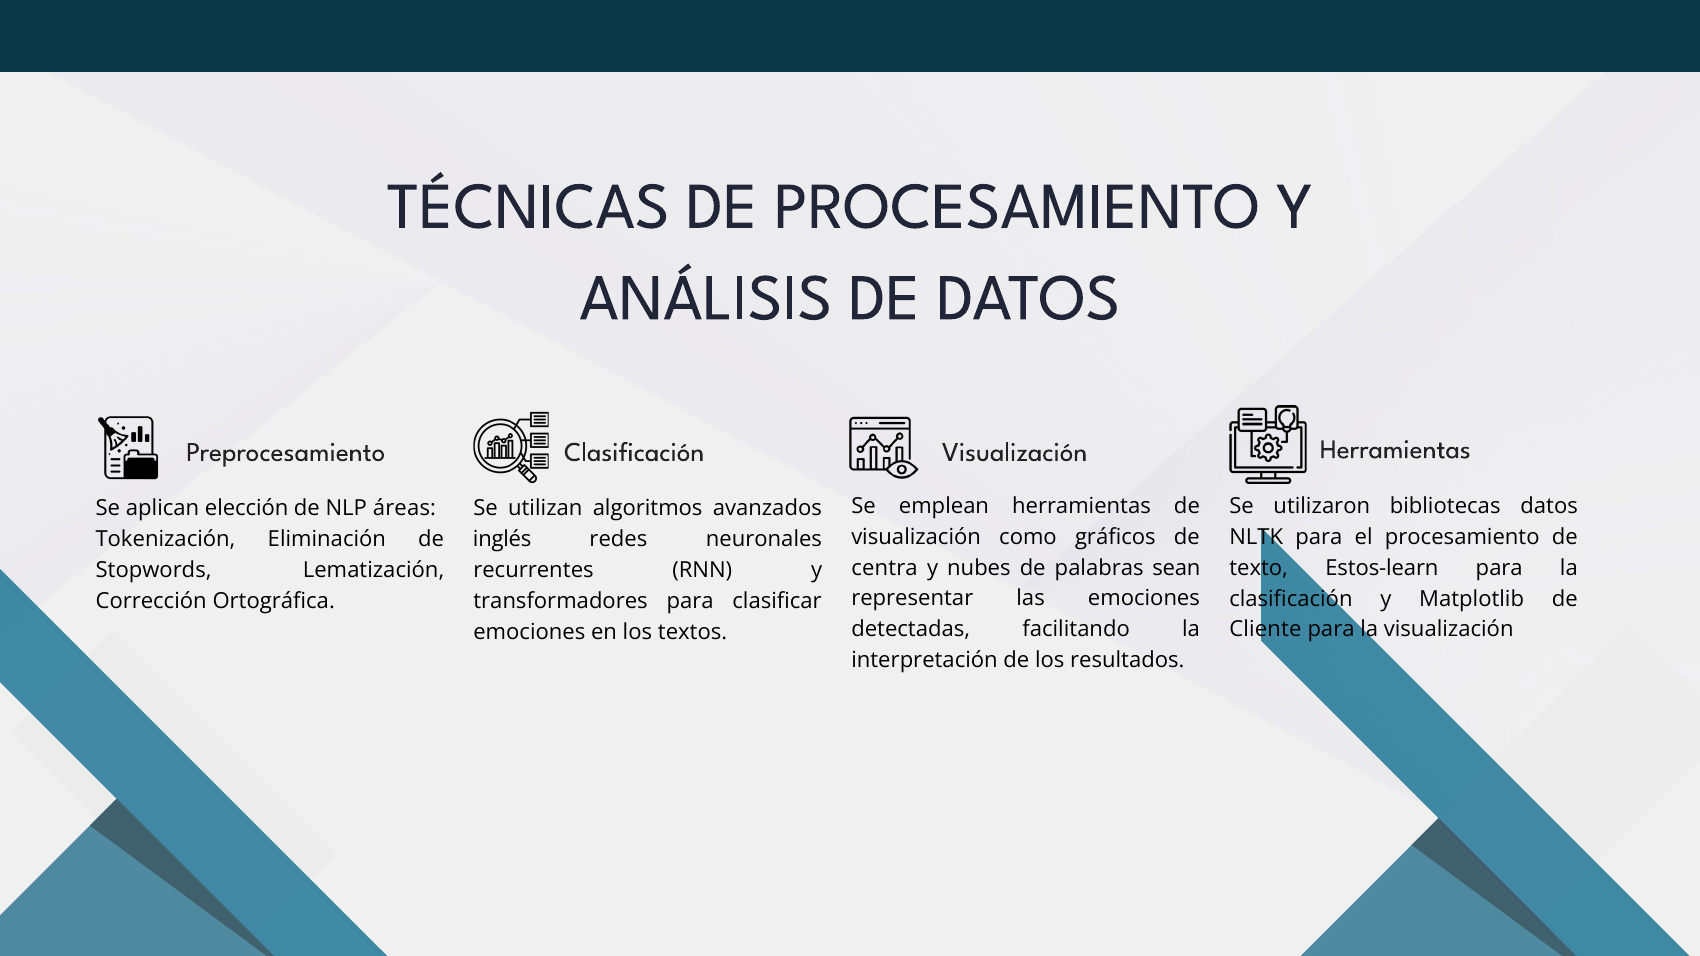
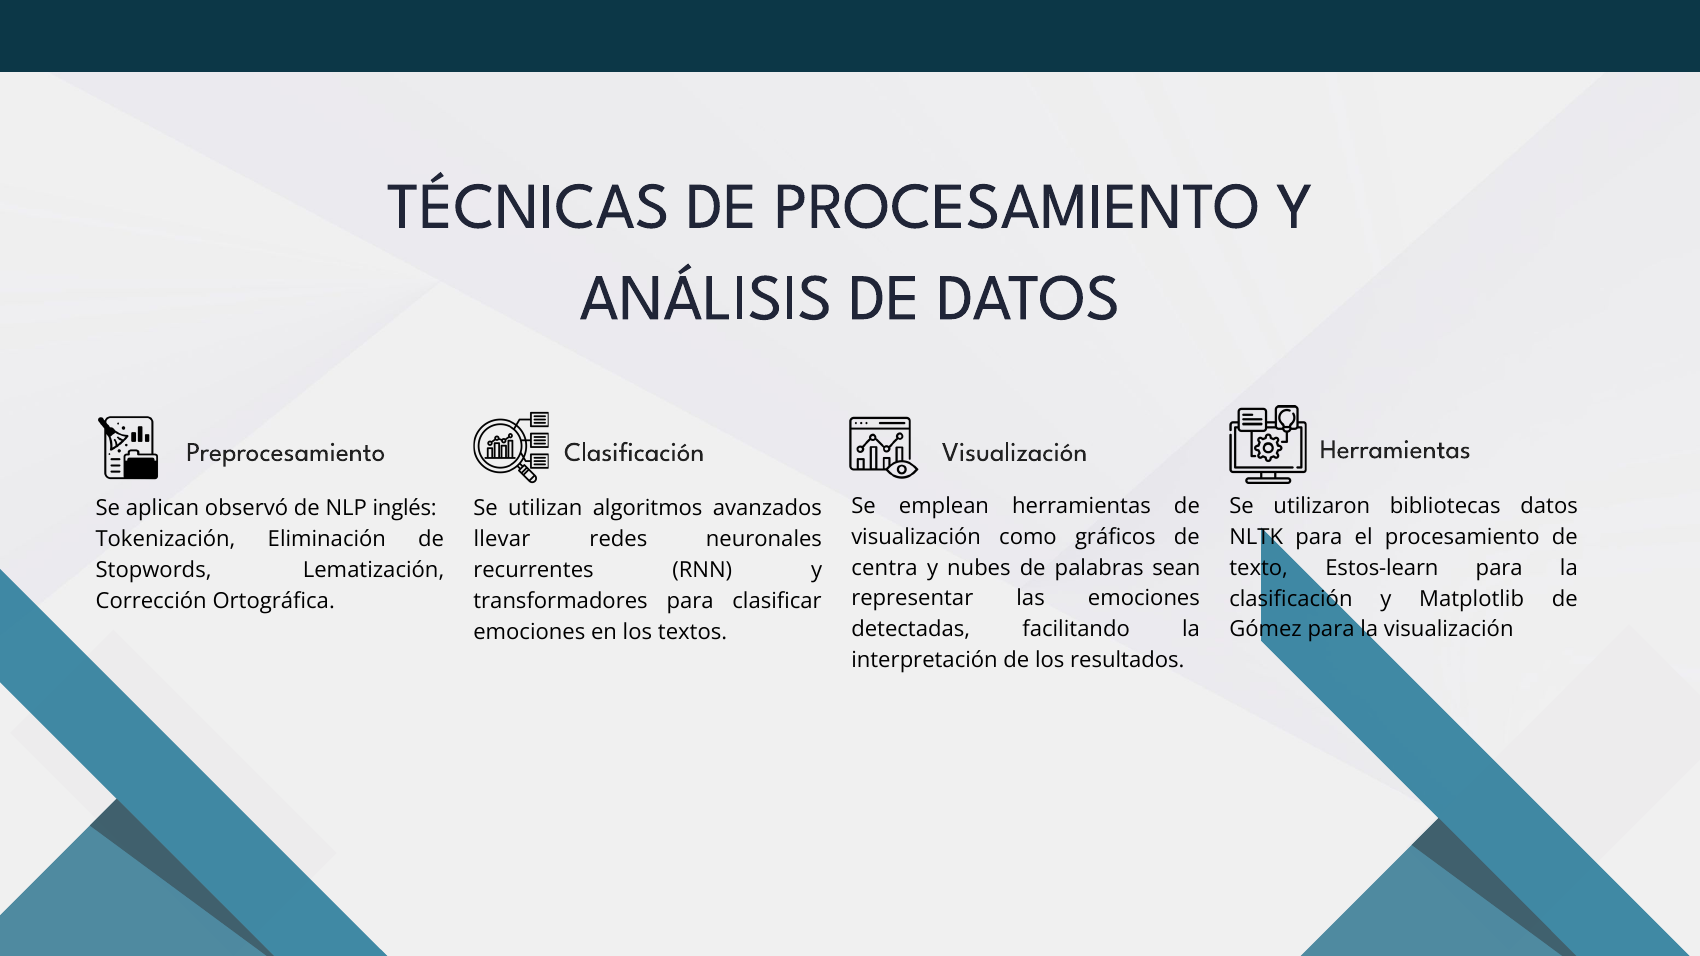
elección: elección -> observó
áreas: áreas -> inglés
inglés: inglés -> llevar
Cliente: Cliente -> Gómez
